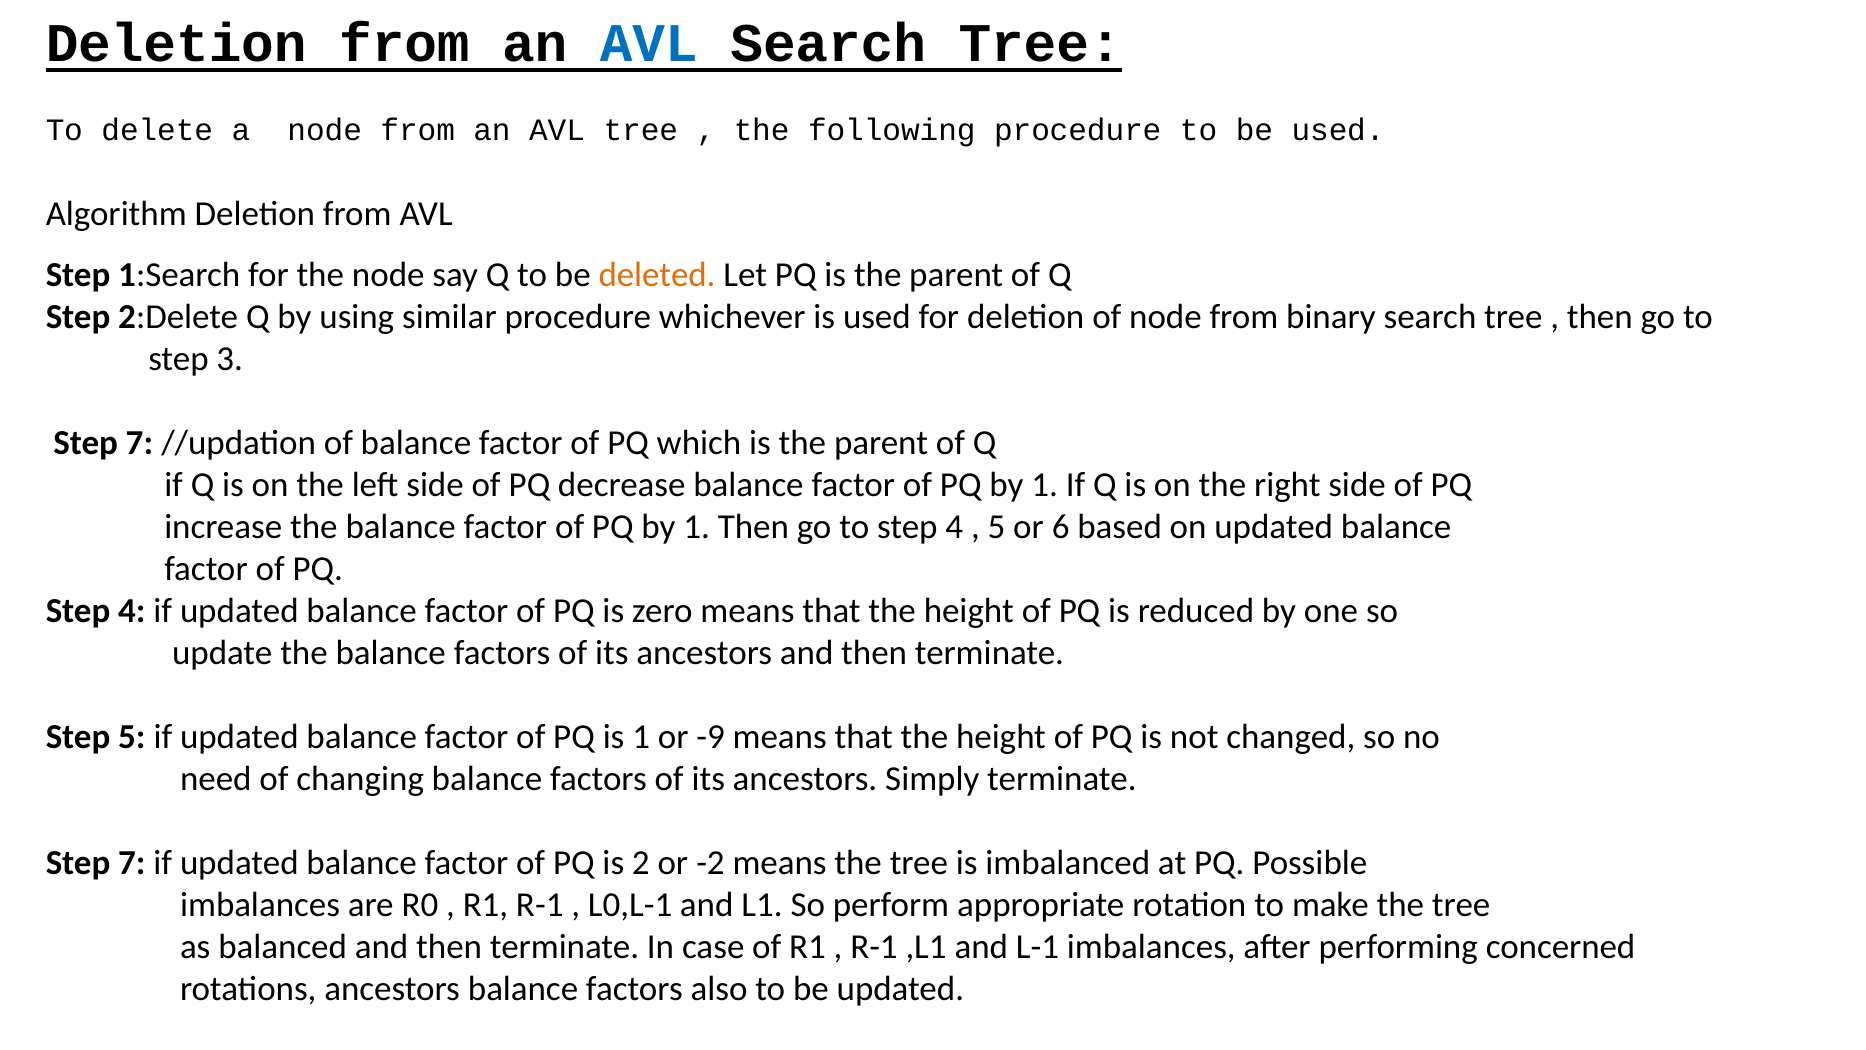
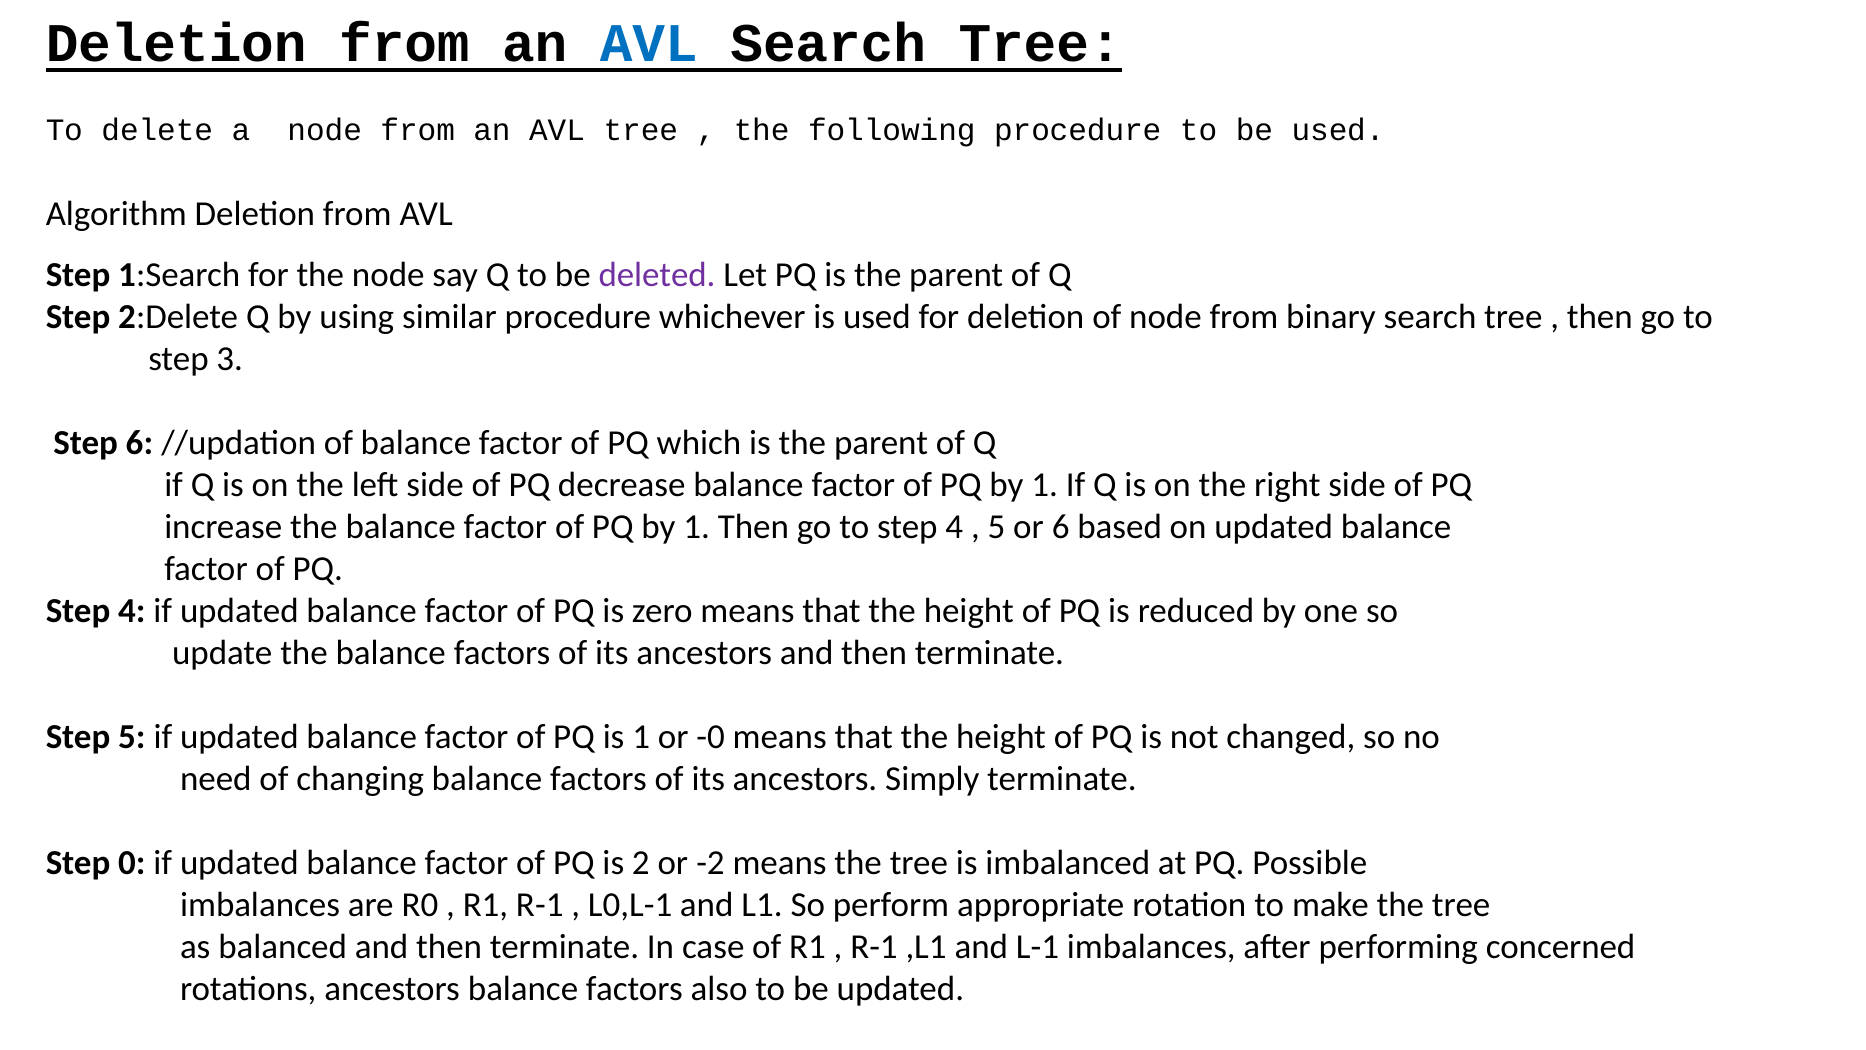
deleted colour: orange -> purple
7 at (139, 443): 7 -> 6
-9: -9 -> -0
7 at (132, 863): 7 -> 0
